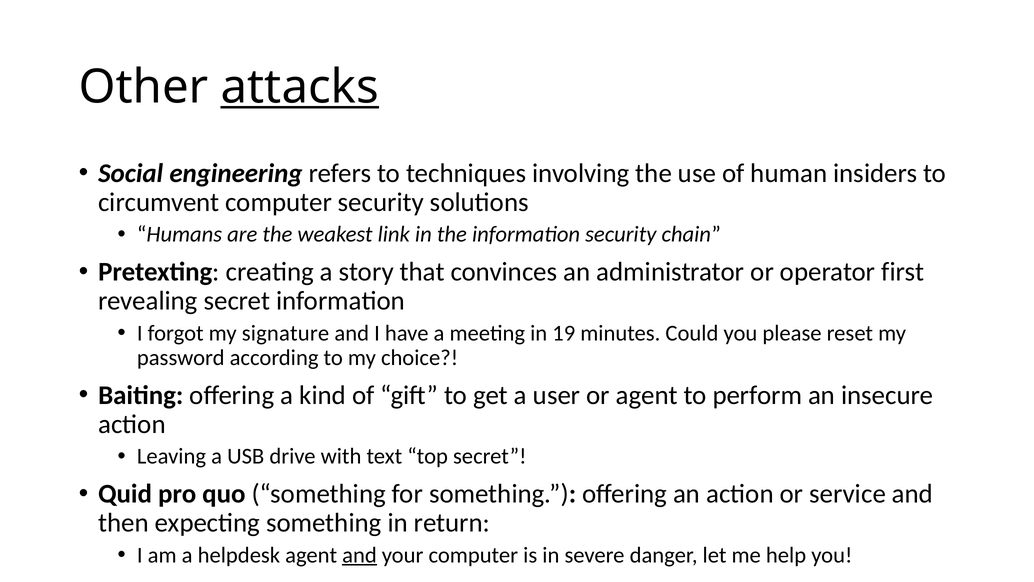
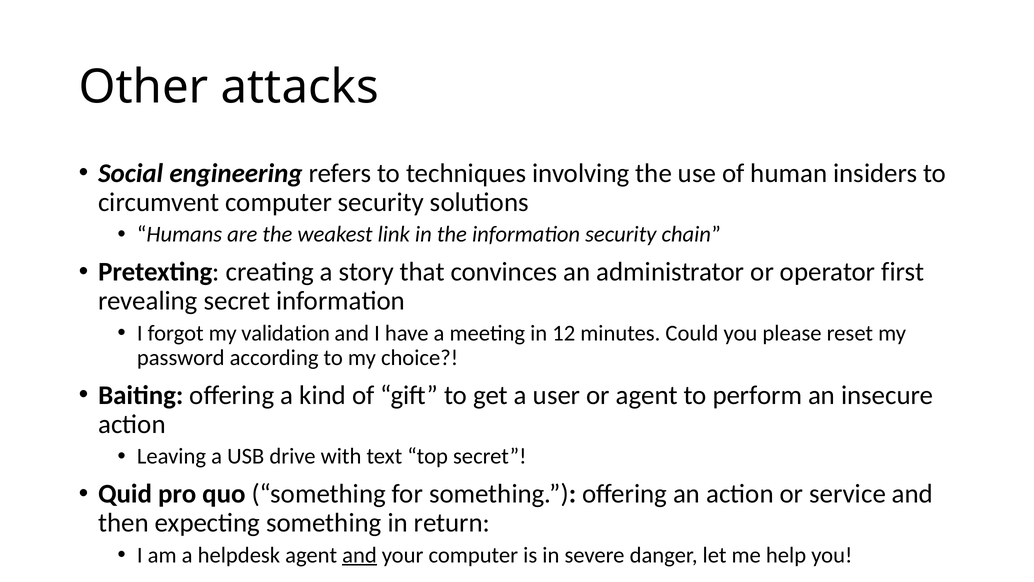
attacks underline: present -> none
signature: signature -> validation
19: 19 -> 12
